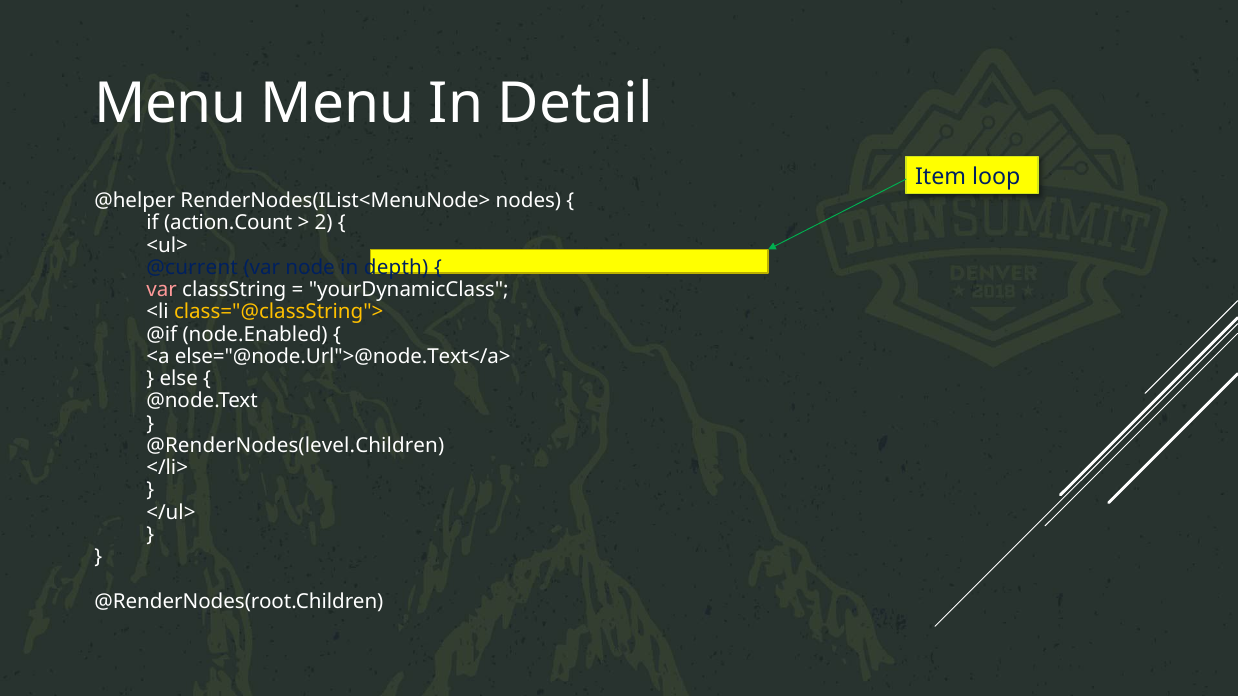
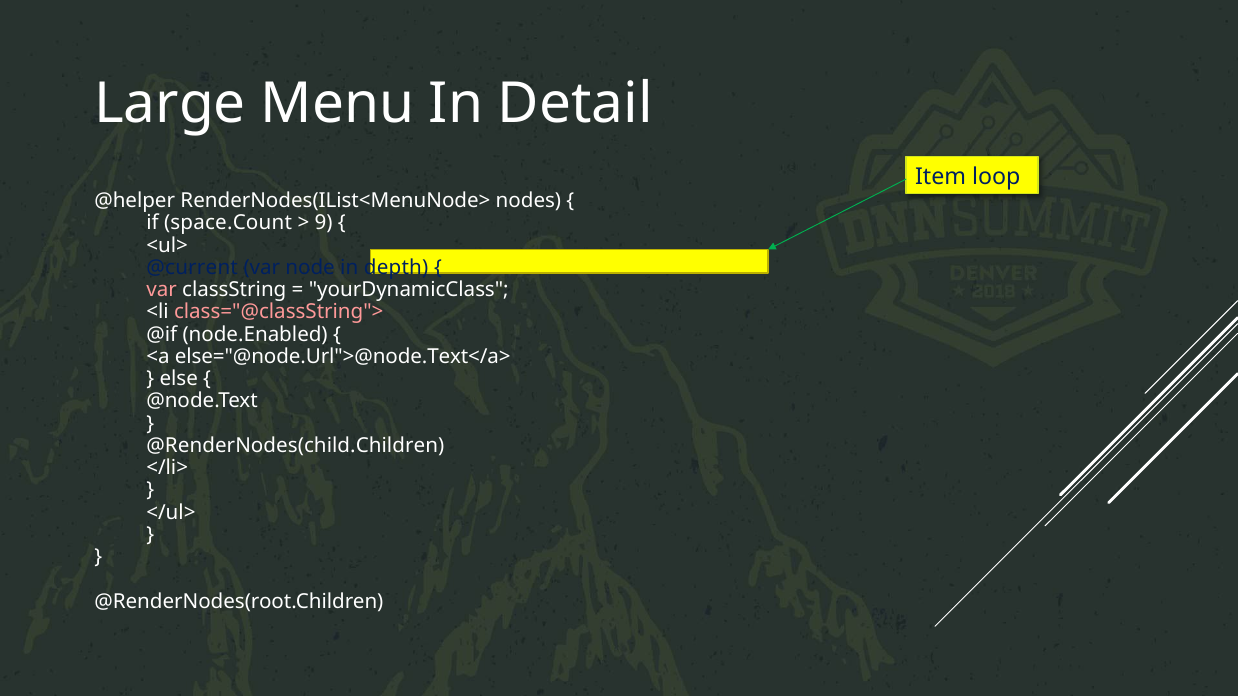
Menu at (170, 104): Menu -> Large
action.Count: action.Count -> space.Count
2: 2 -> 9
class="@classString"> colour: yellow -> pink
@RenderNodes(level.Children: @RenderNodes(level.Children -> @RenderNodes(child.Children
